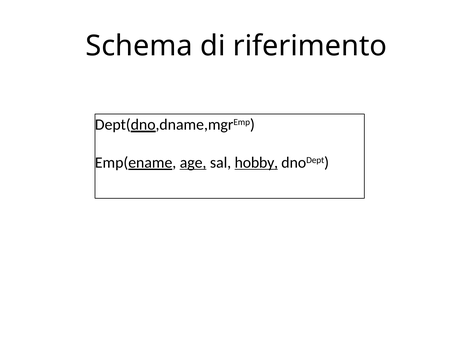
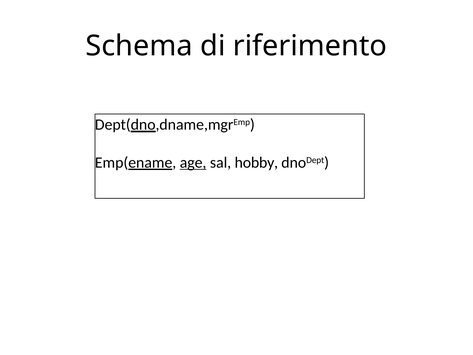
hobby underline: present -> none
